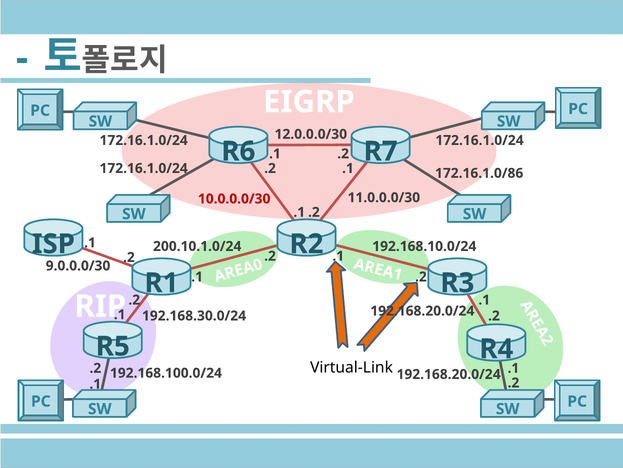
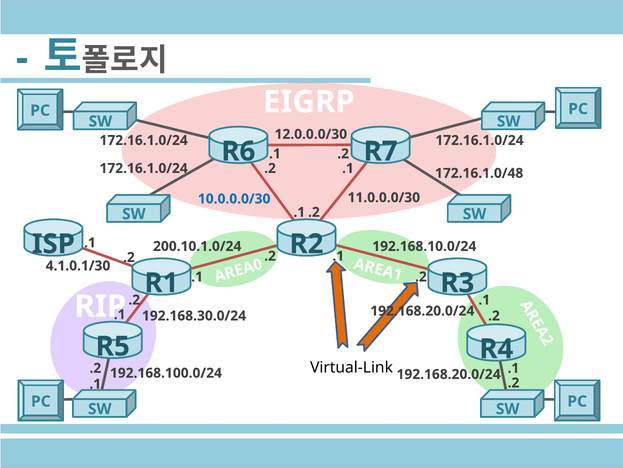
172.16.1.0/86: 172.16.1.0/86 -> 172.16.1.0/48
10.0.0.0/30 colour: red -> blue
9.0.0.0/30: 9.0.0.0/30 -> 4.1.0.1/30
